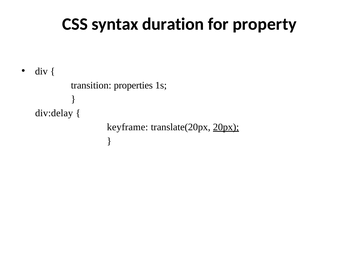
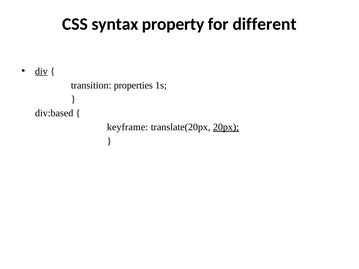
duration: duration -> property
property: property -> different
div underline: none -> present
div:delay: div:delay -> div:based
